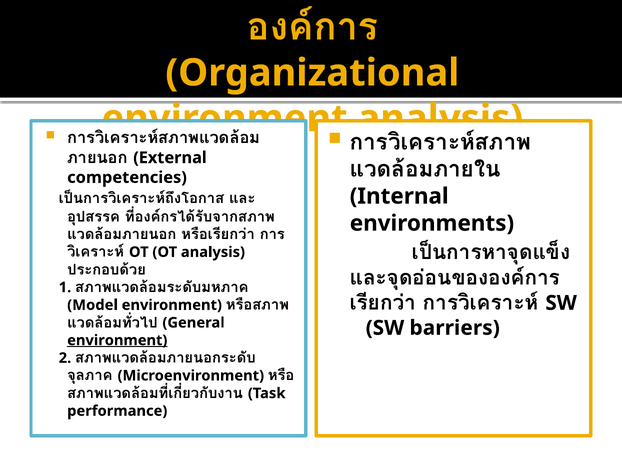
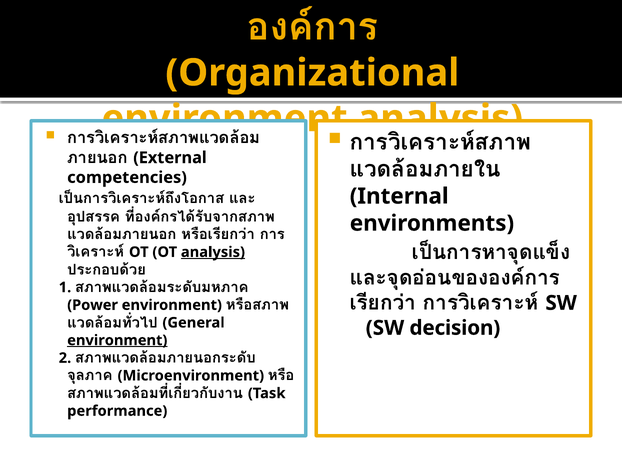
analysis at (213, 252) underline: none -> present
Model: Model -> Power
barriers: barriers -> decision
